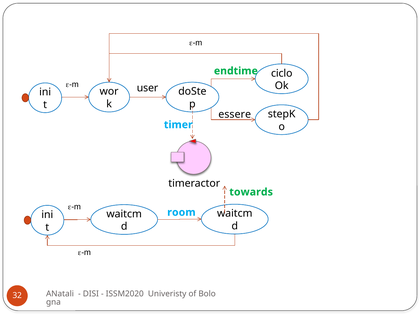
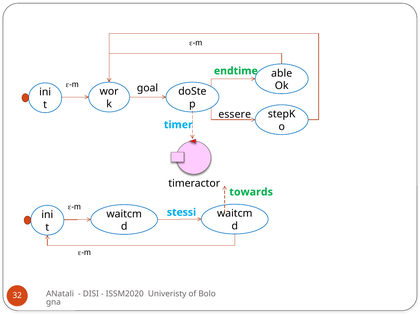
ciclo: ciclo -> able
user: user -> goal
room: room -> stessi
